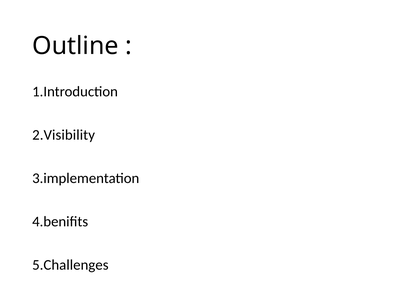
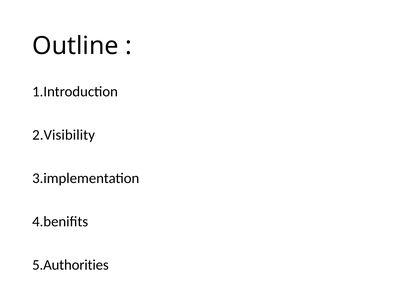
5.Challenges: 5.Challenges -> 5.Authorities
